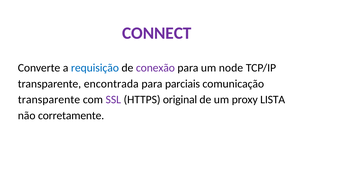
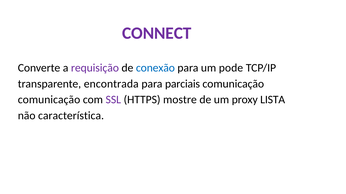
requisição colour: blue -> purple
conexão colour: purple -> blue
node: node -> pode
transparente at (49, 100): transparente -> comunicação
original: original -> mostre
corretamente: corretamente -> característica
